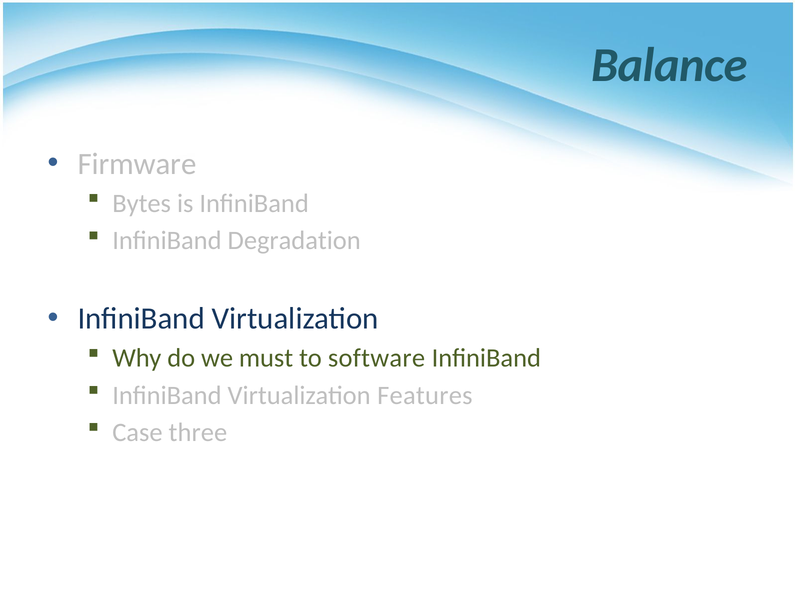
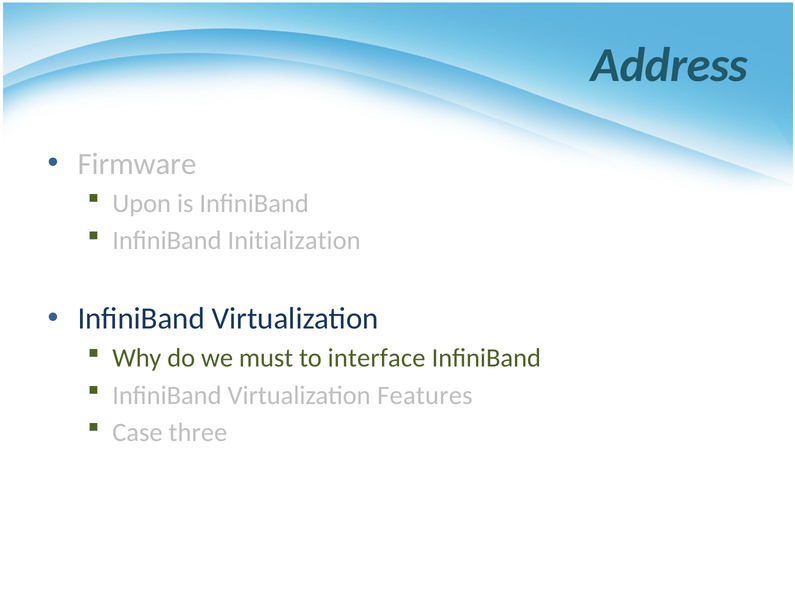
Balance: Balance -> Address
Bytes: Bytes -> Upon
Degradation: Degradation -> Initialization
software: software -> interface
